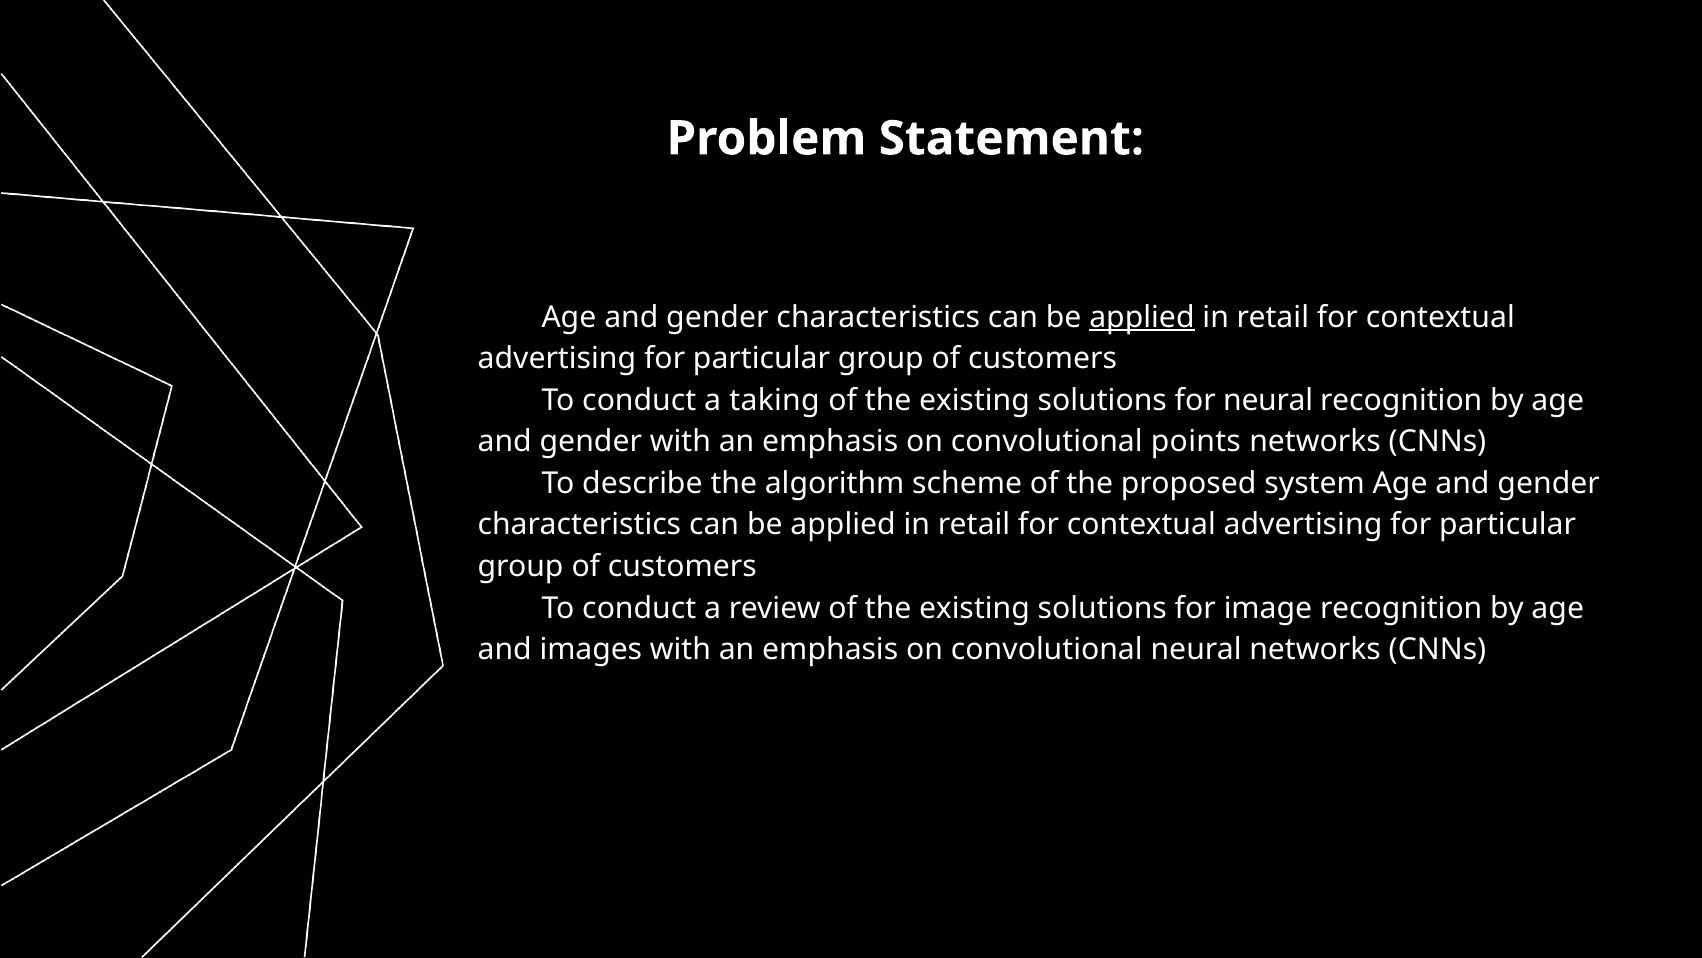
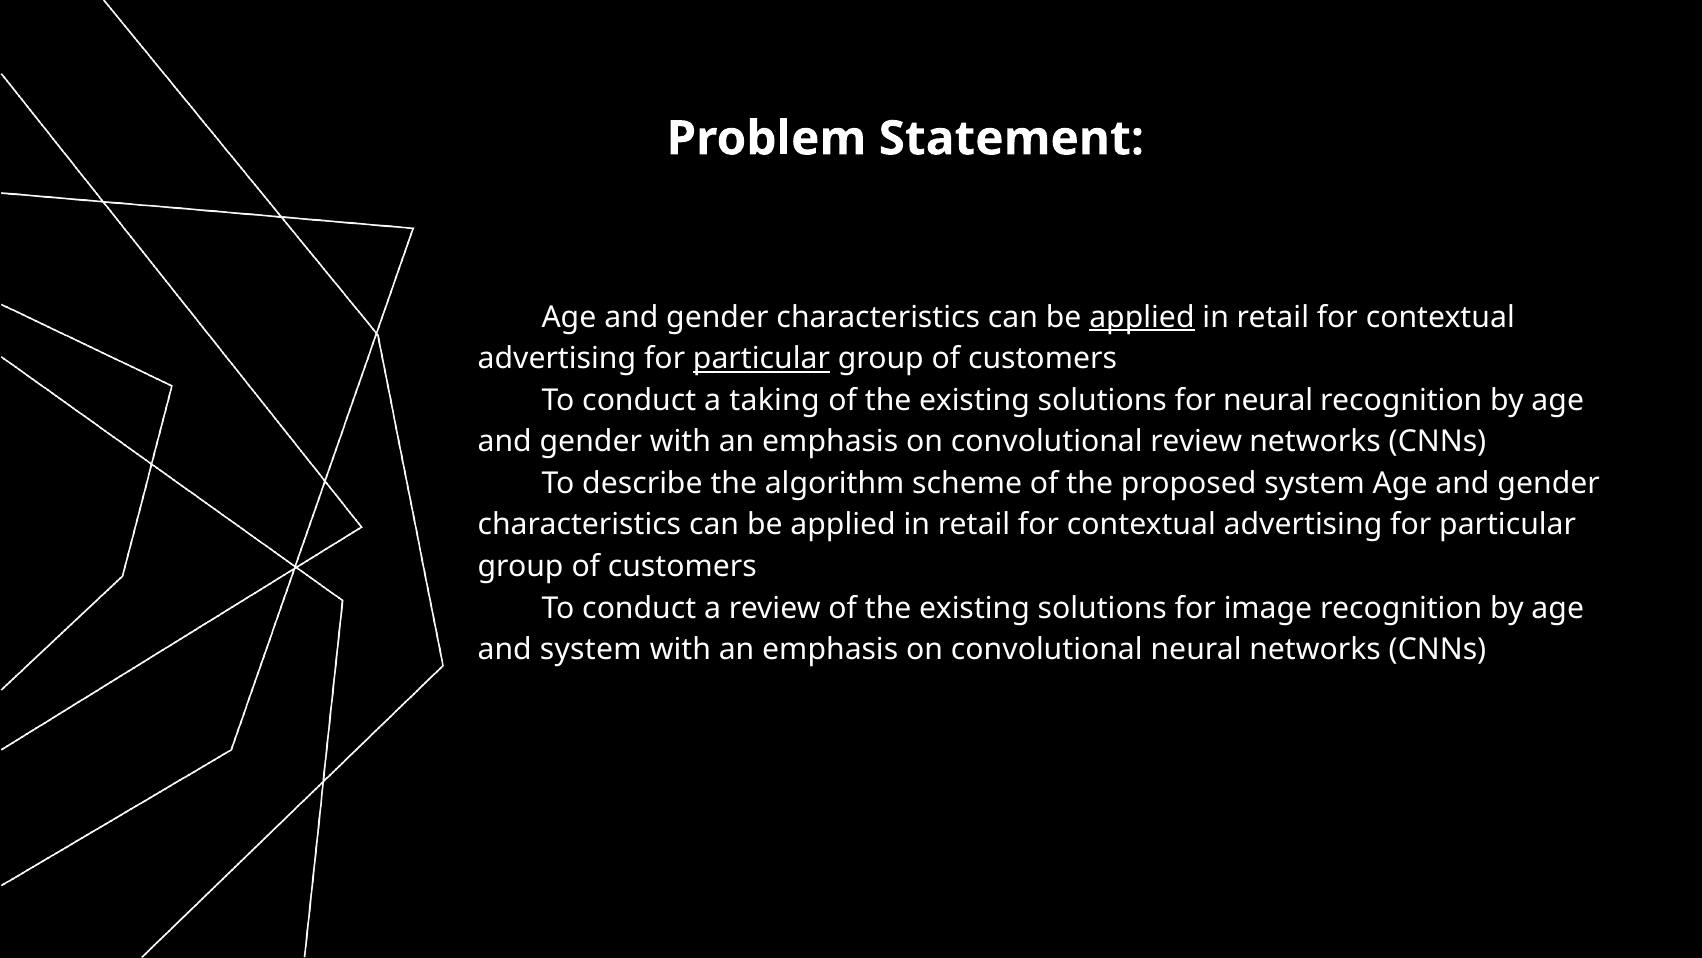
particular at (761, 358) underline: none -> present
convolutional points: points -> review
and images: images -> system
